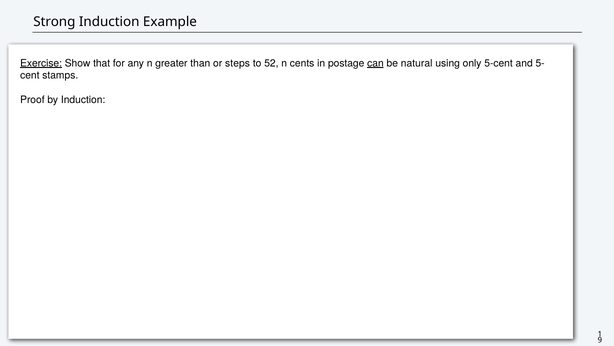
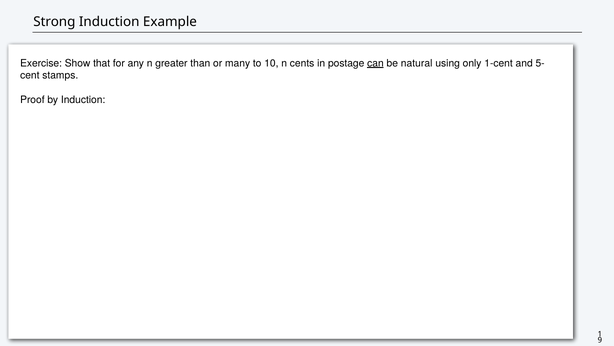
Exercise underline: present -> none
steps: steps -> many
52: 52 -> 10
5-cent: 5-cent -> 1-cent
